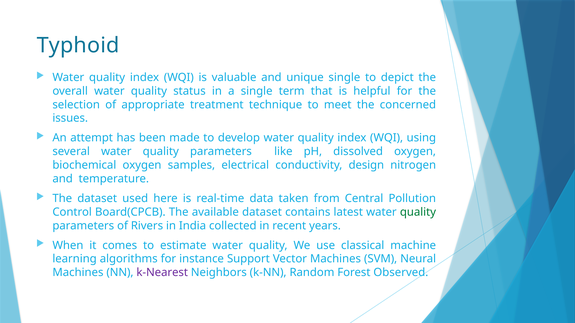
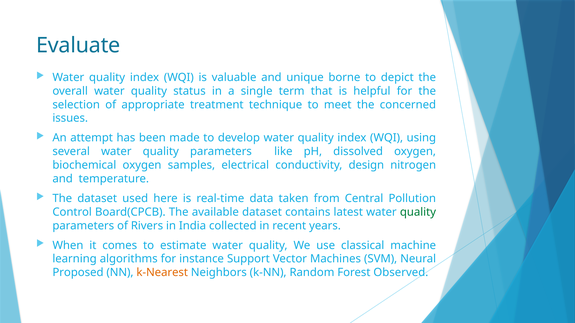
Typhoid: Typhoid -> Evaluate
unique single: single -> borne
Machines at (78, 273): Machines -> Proposed
k-Nearest colour: purple -> orange
